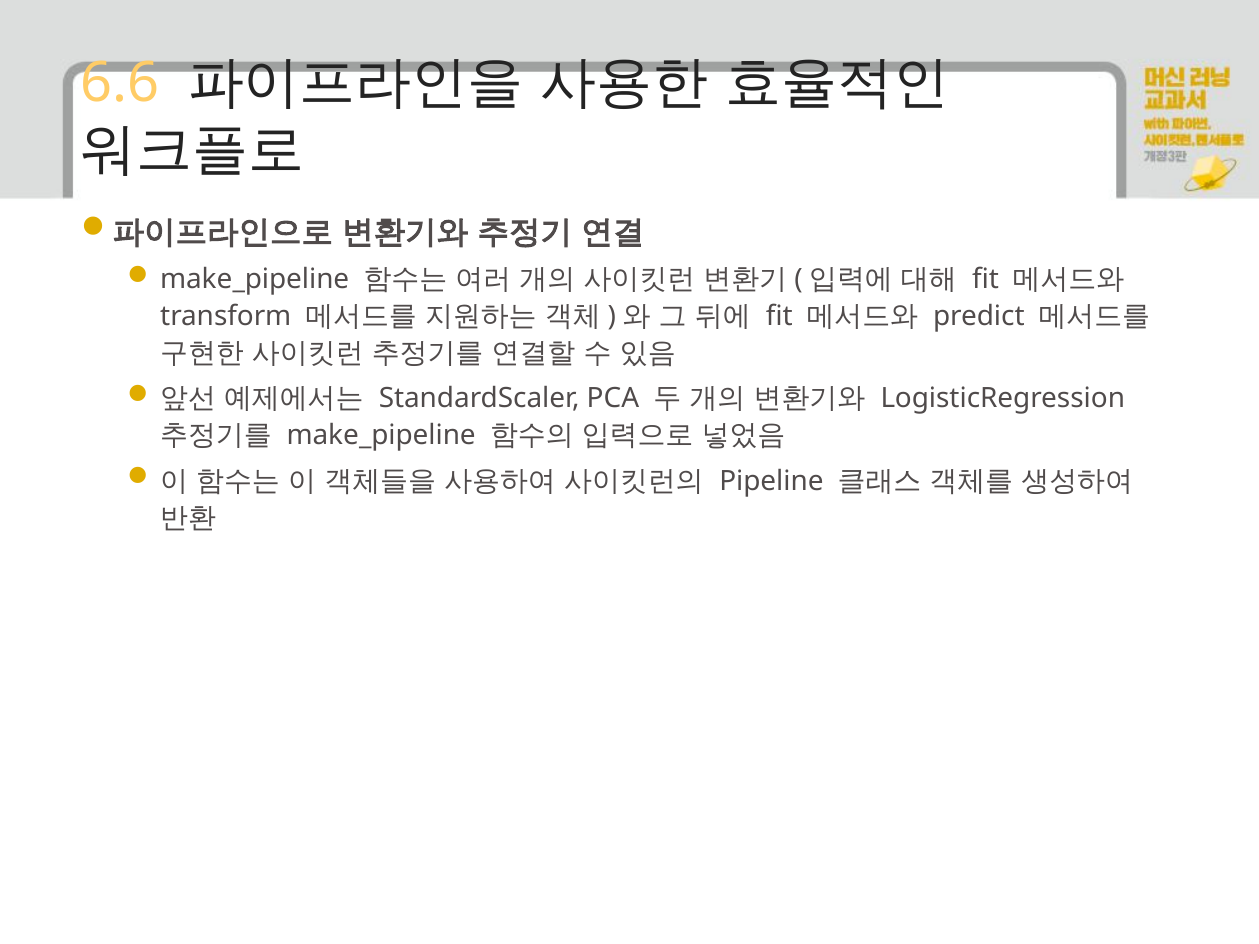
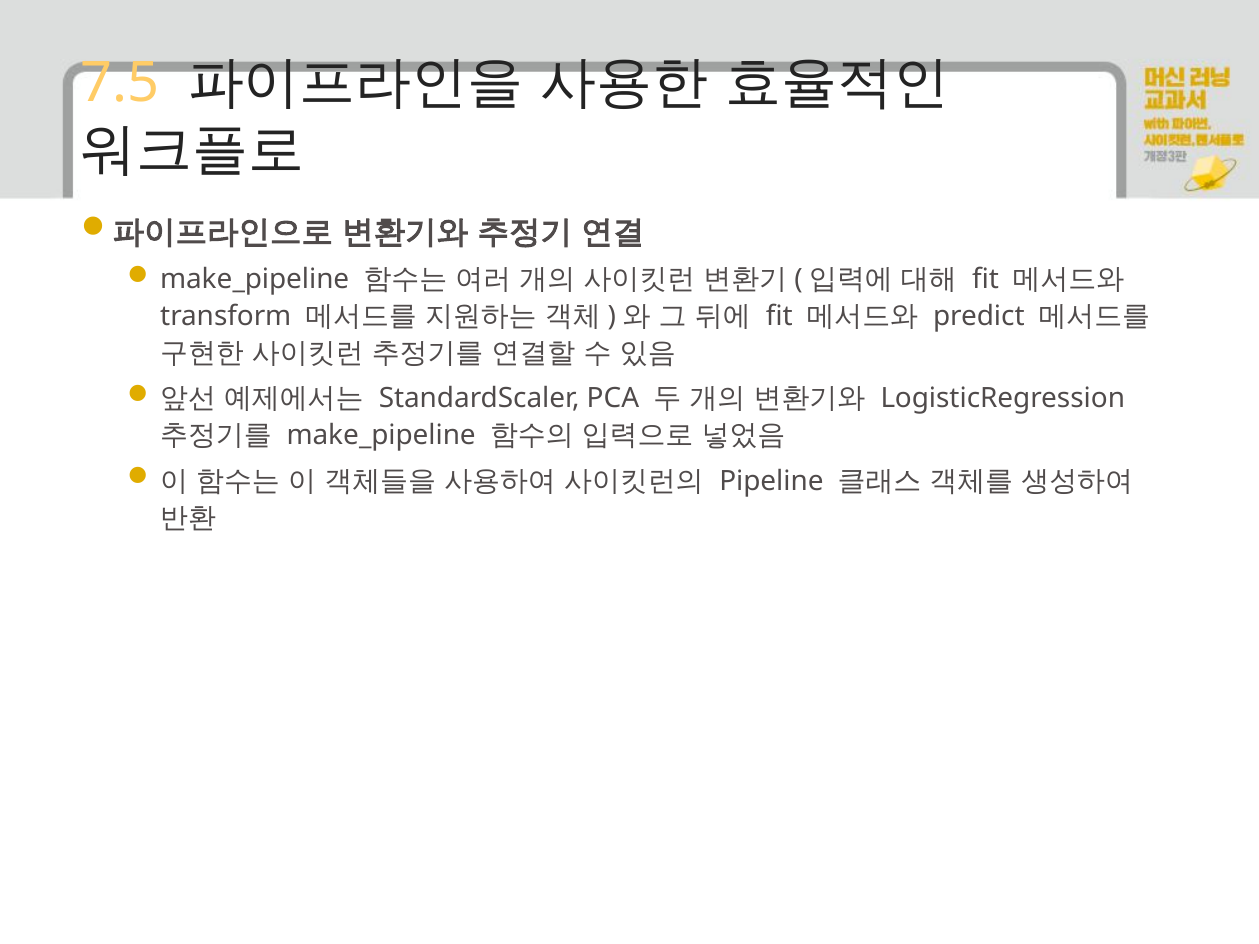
6.6: 6.6 -> 7.5
